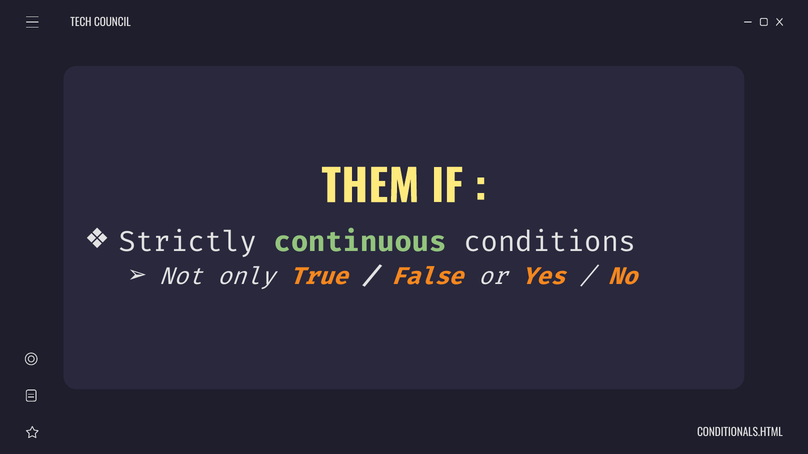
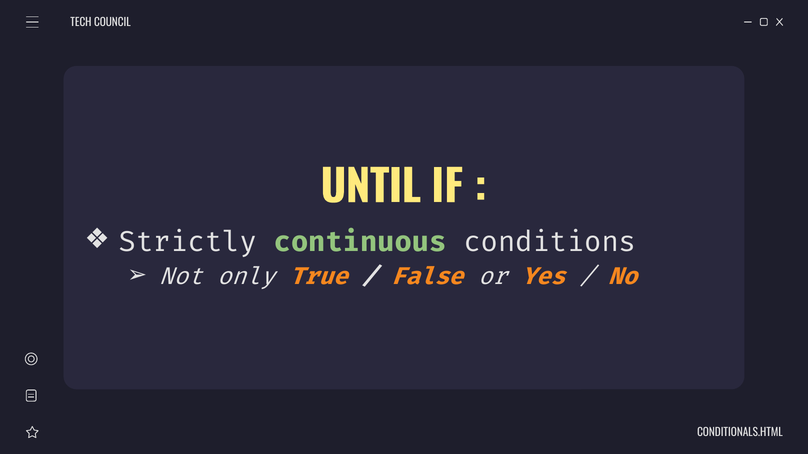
THEM: THEM -> UNTIL
